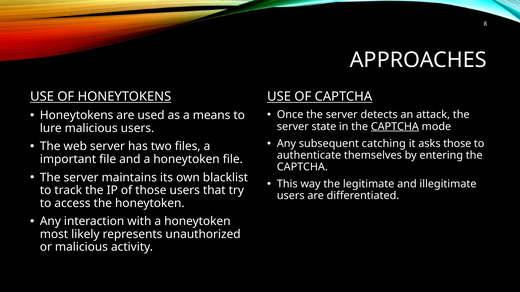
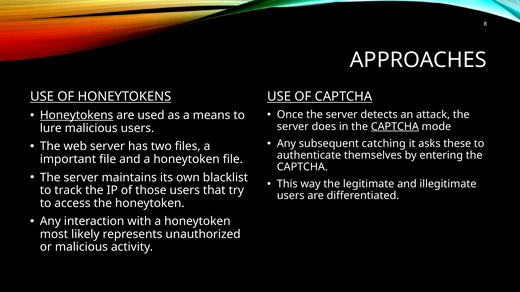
Honeytokens at (77, 116) underline: none -> present
state: state -> does
asks those: those -> these
